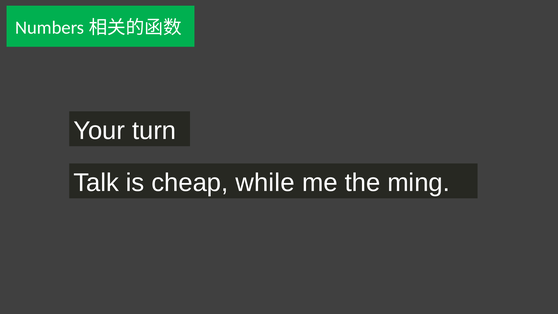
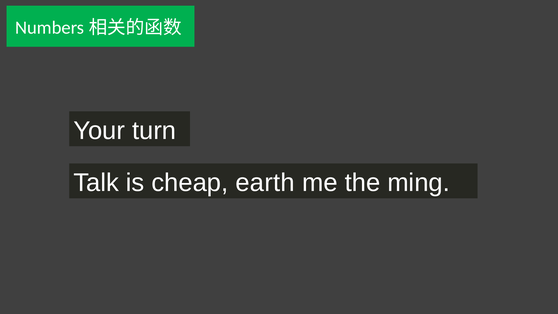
while: while -> earth
